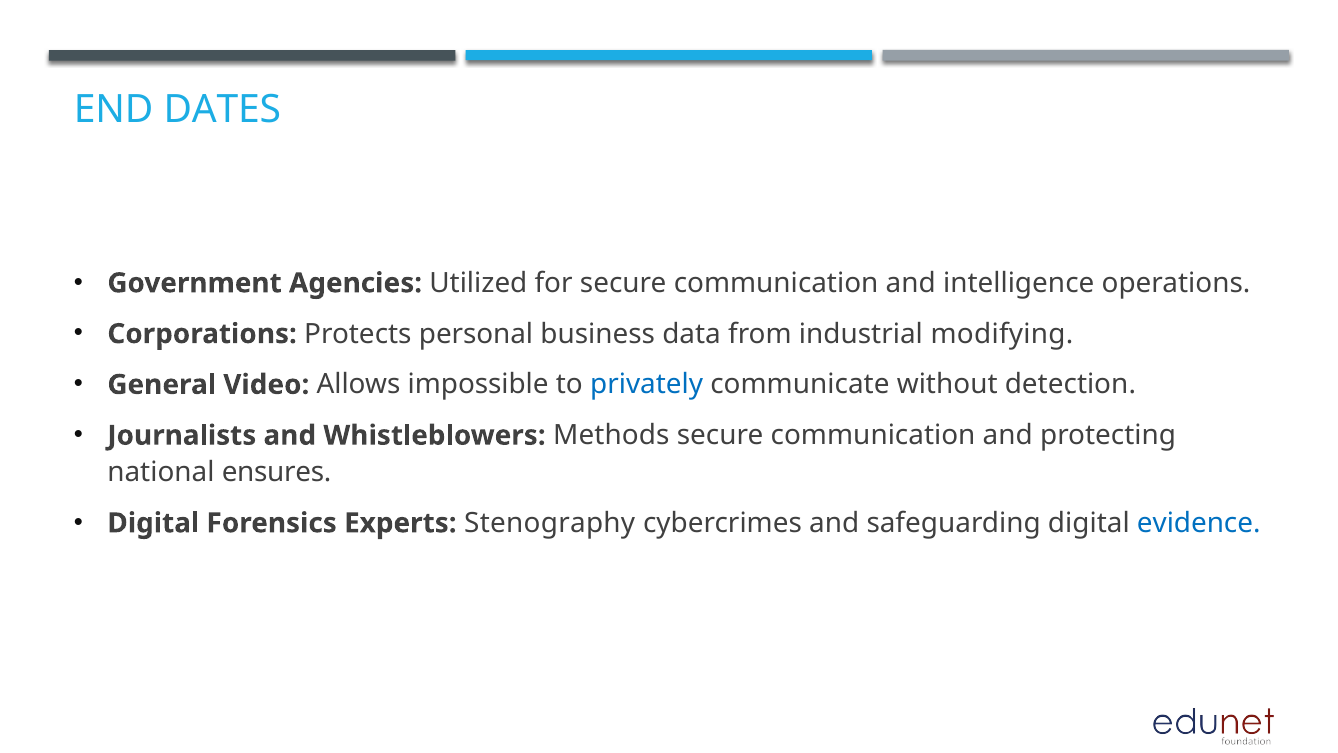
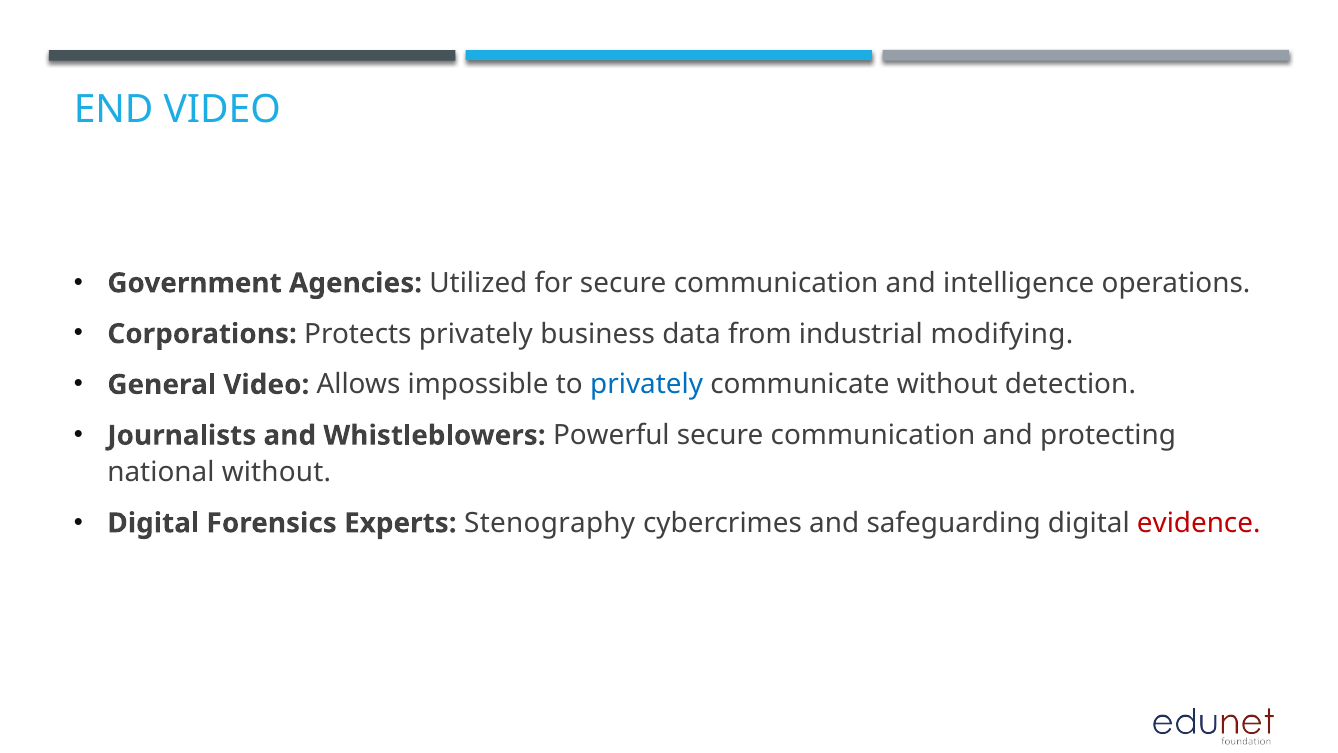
END DATES: DATES -> VIDEO
Protects personal: personal -> privately
Methods: Methods -> Powerful
national ensures: ensures -> without
evidence colour: blue -> red
